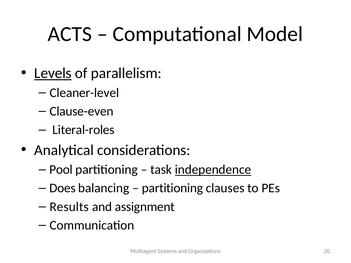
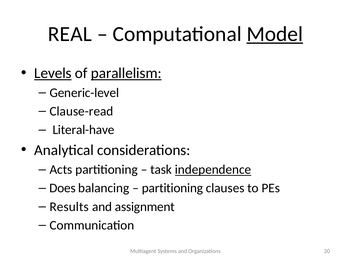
ACTS: ACTS -> REAL
Model underline: none -> present
parallelism underline: none -> present
Cleaner-level: Cleaner-level -> Generic-level
Clause-even: Clause-even -> Clause-read
Literal-roles: Literal-roles -> Literal-have
Pool: Pool -> Acts
